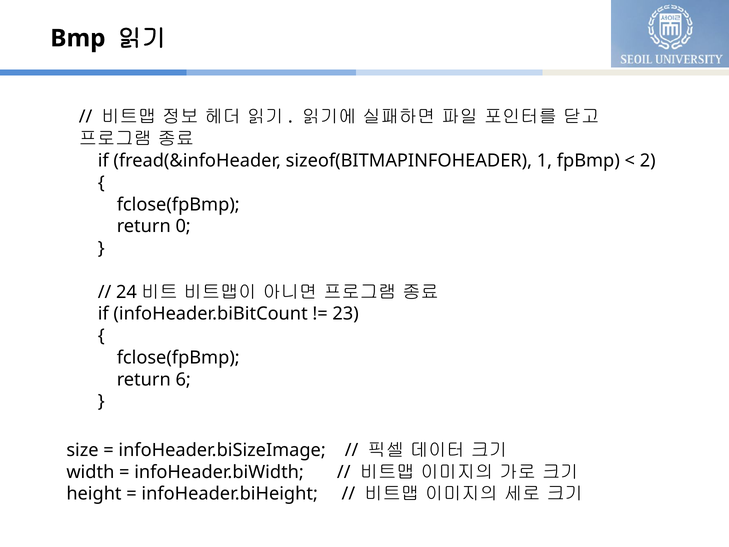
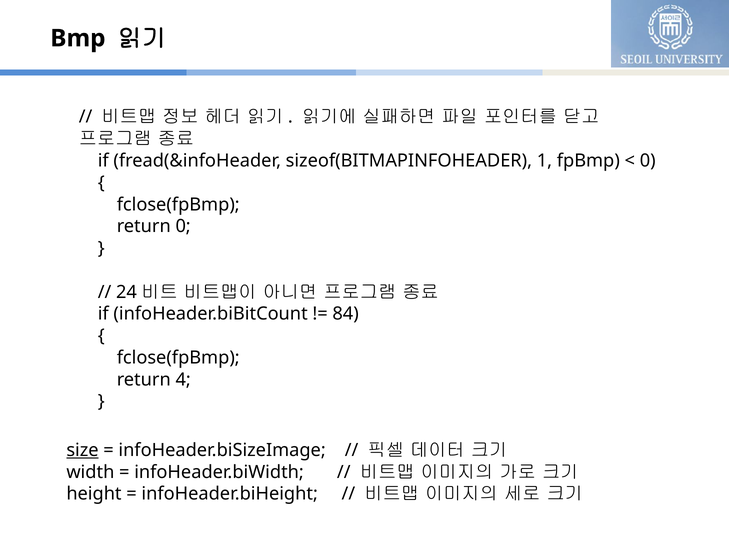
2 at (648, 161): 2 -> 0
23: 23 -> 84
6: 6 -> 4
size underline: none -> present
